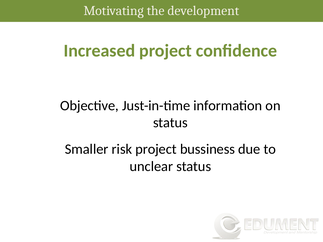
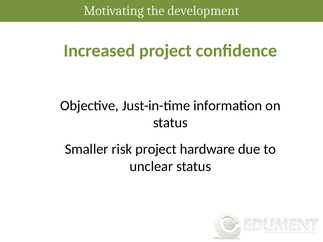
bussiness: bussiness -> hardware
